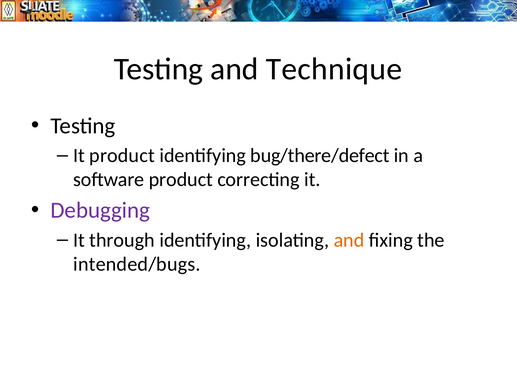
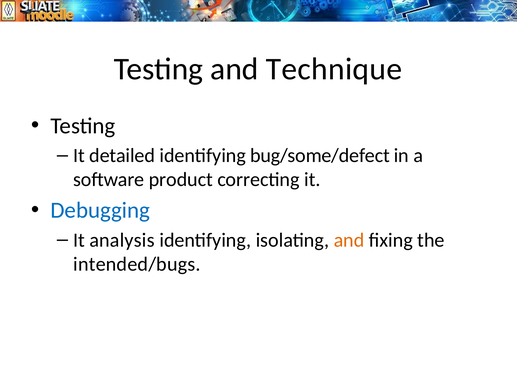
It product: product -> detailed
bug/there/defect: bug/there/defect -> bug/some/defect
Debugging colour: purple -> blue
through: through -> analysis
